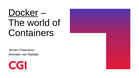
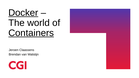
Containers underline: none -> present
